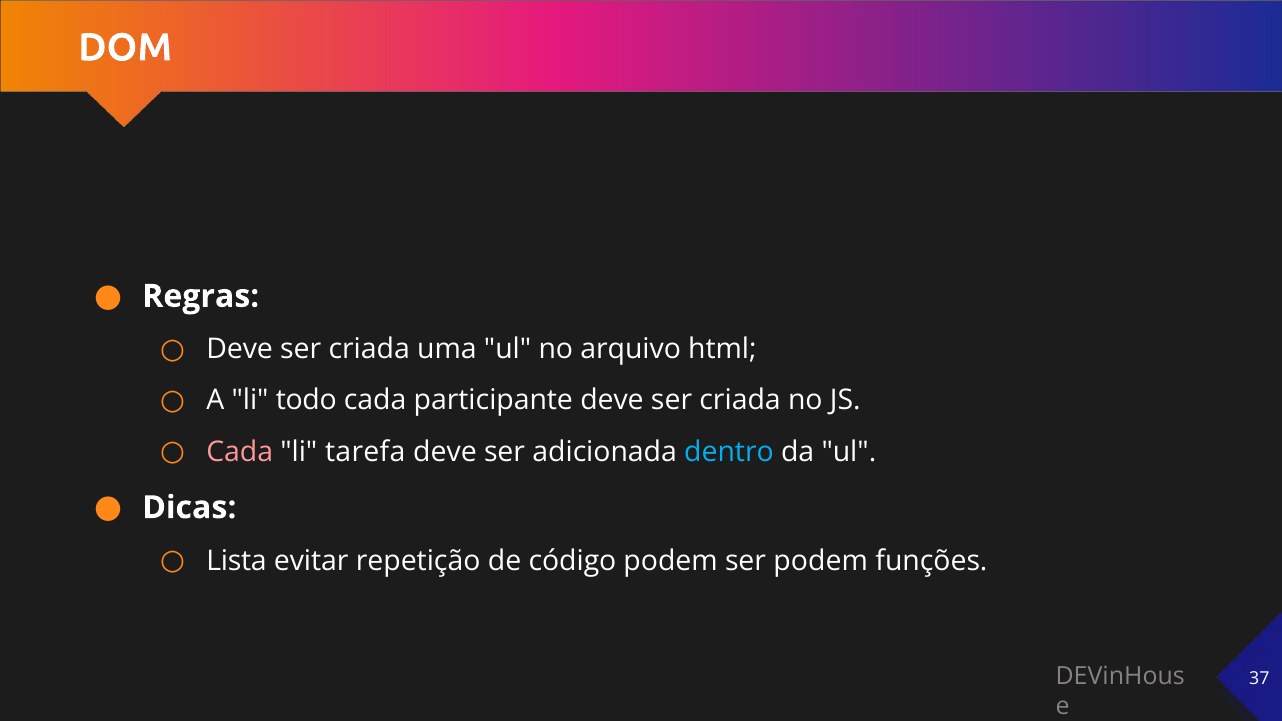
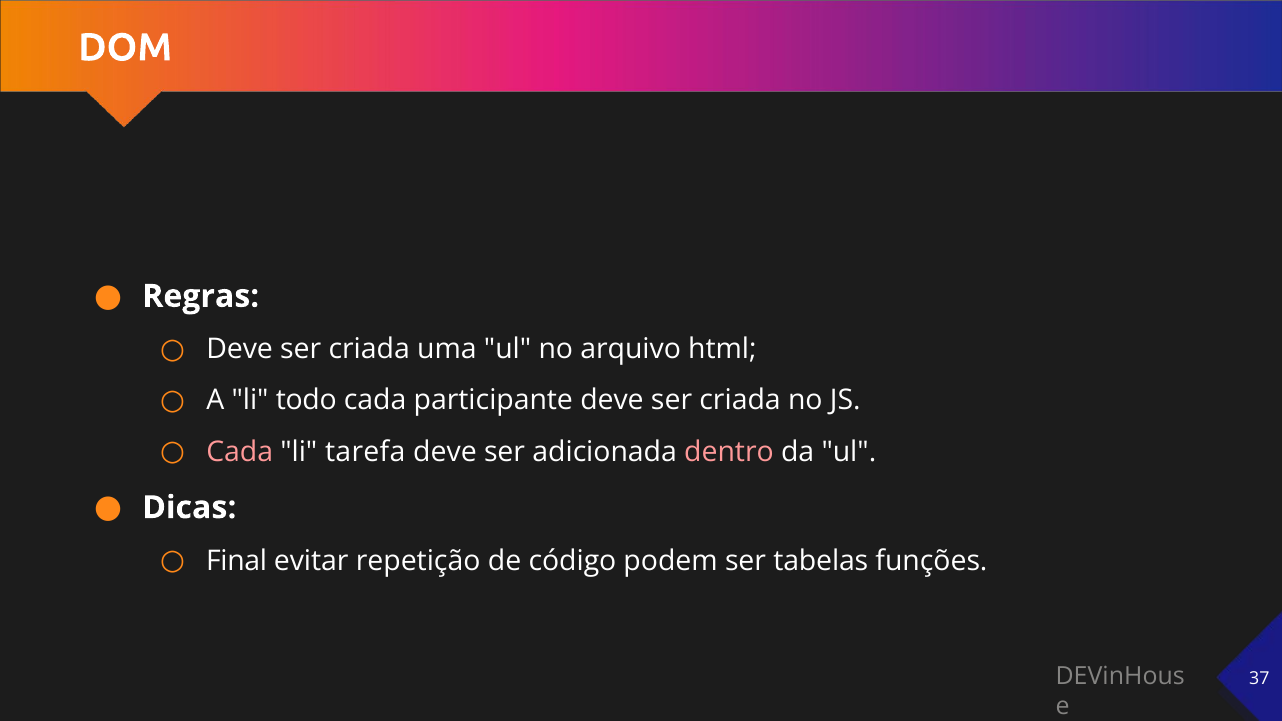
dentro colour: light blue -> pink
Lista: Lista -> Final
ser podem: podem -> tabelas
